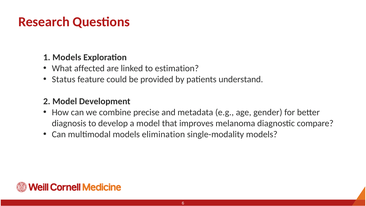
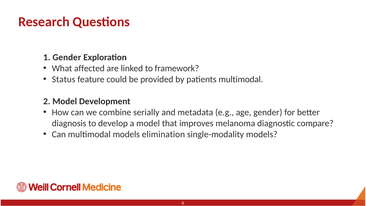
1 Models: Models -> Gender
estimation: estimation -> framework
patients understand: understand -> multimodal
precise: precise -> serially
